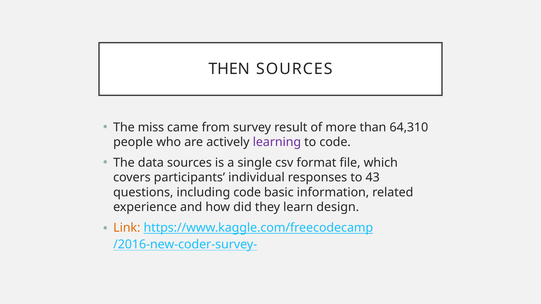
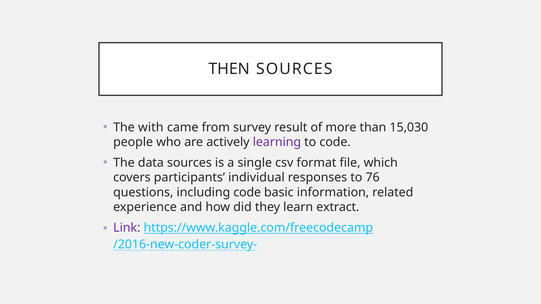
miss: miss -> with
64,310: 64,310 -> 15,030
43: 43 -> 76
design: design -> extract
Link colour: orange -> purple
